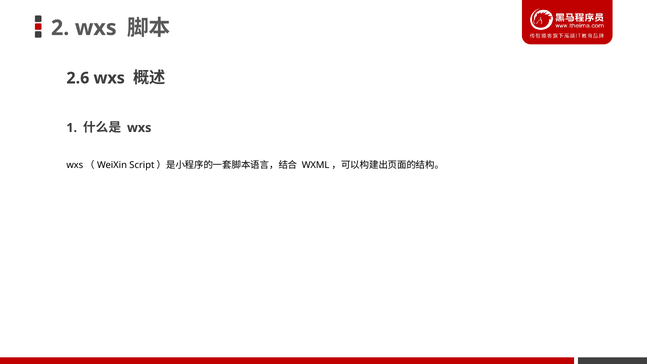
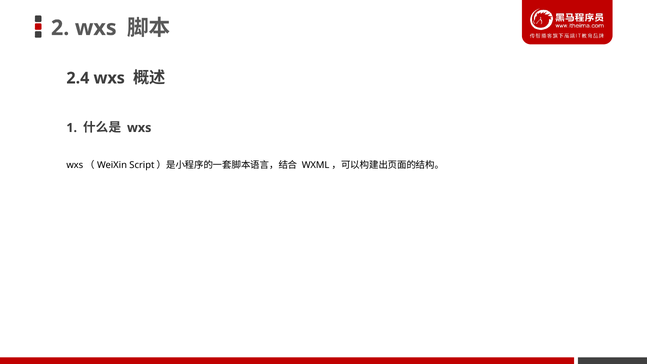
2.6: 2.6 -> 2.4
